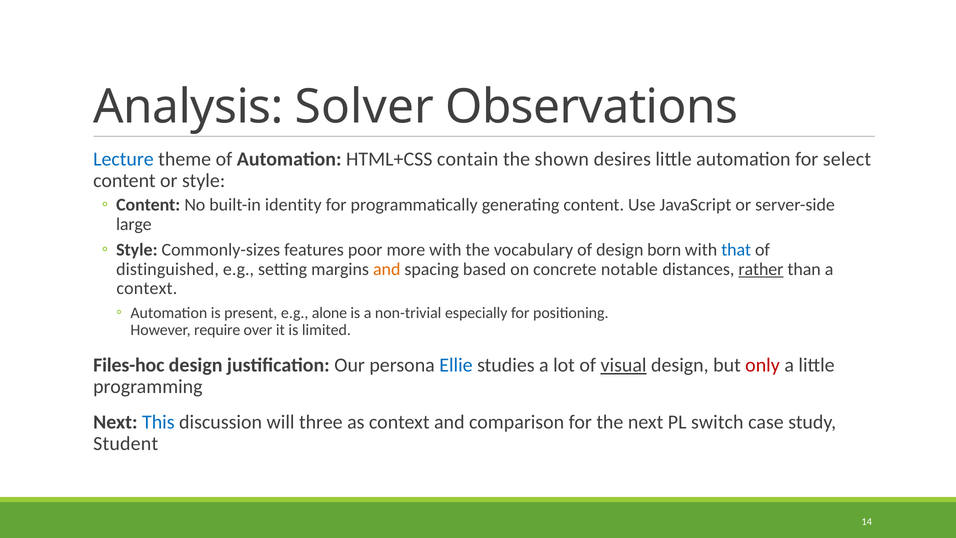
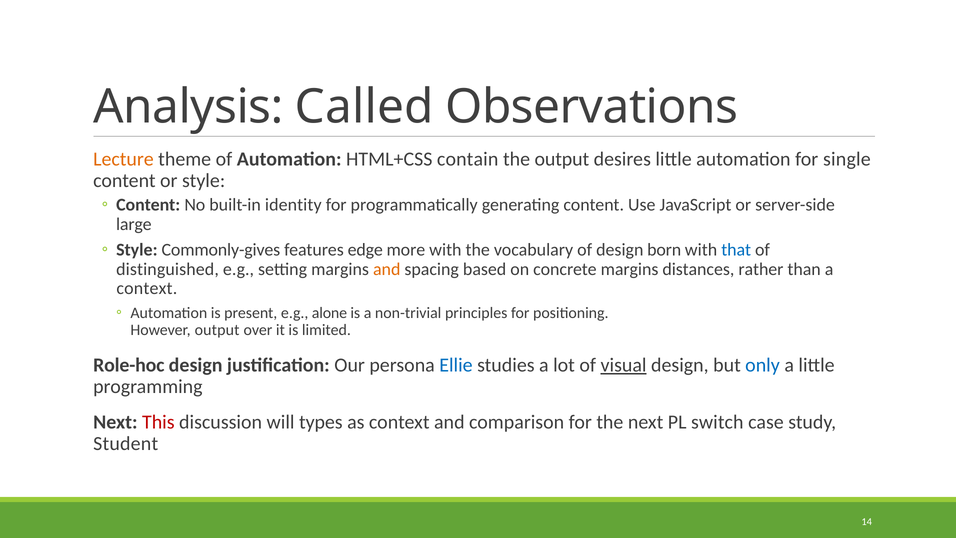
Solver: Solver -> Called
Lecture colour: blue -> orange
the shown: shown -> output
select: select -> single
Commonly-sizes: Commonly-sizes -> Commonly-gives
poor: poor -> edge
concrete notable: notable -> margins
rather underline: present -> none
especially: especially -> principles
However require: require -> output
Files-hoc: Files-hoc -> Role-hoc
only colour: red -> blue
This colour: blue -> red
three: three -> types
